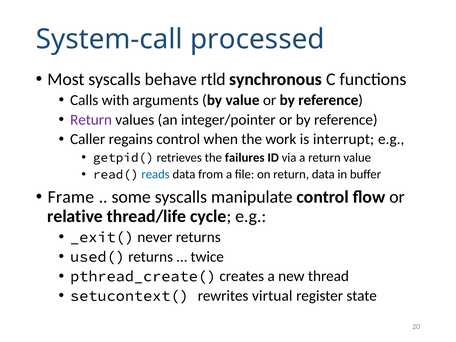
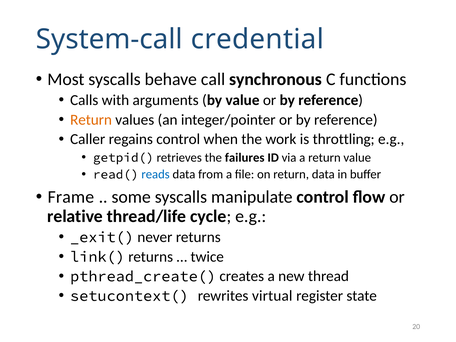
processed: processed -> credential
rtld: rtld -> call
Return at (91, 120) colour: purple -> orange
interrupt: interrupt -> throttling
used(: used( -> link(
